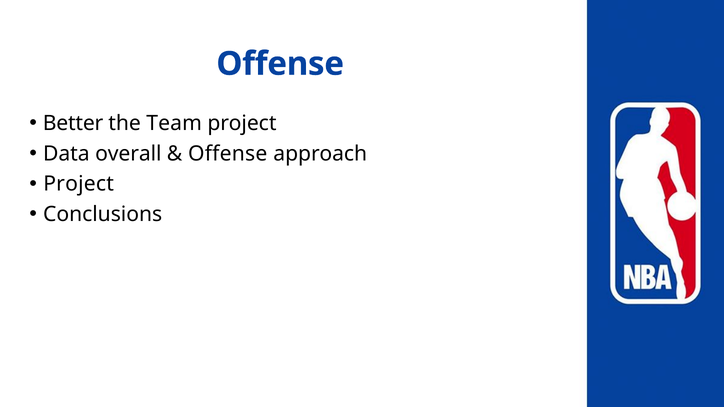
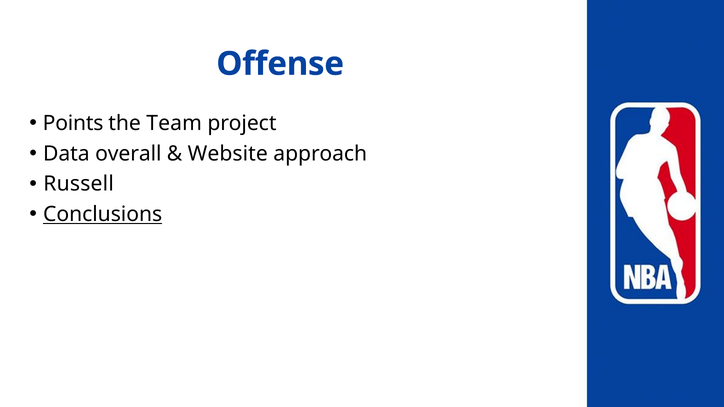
Better: Better -> Points
Offense at (228, 154): Offense -> Website
Project at (79, 184): Project -> Russell
Conclusions underline: none -> present
